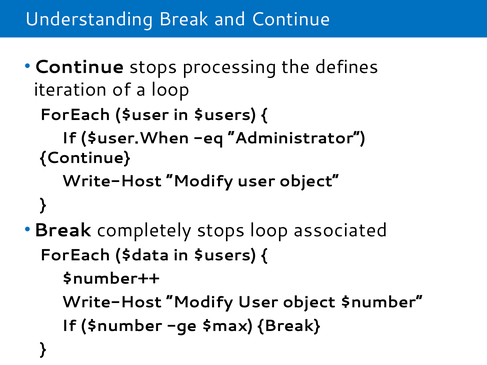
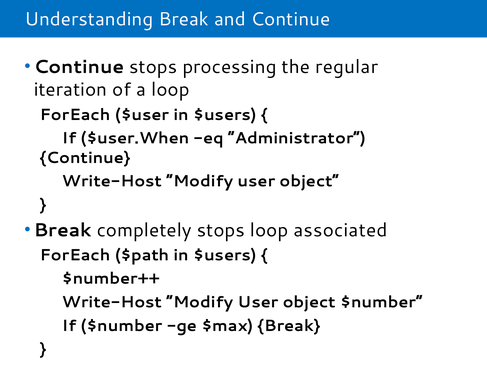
defines: defines -> regular
$data: $data -> $path
